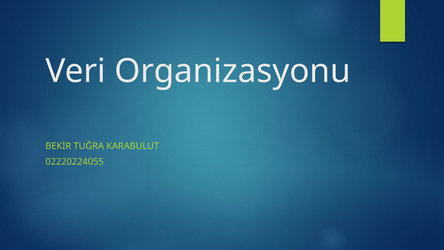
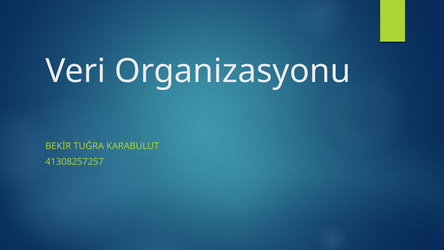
02220224055: 02220224055 -> 41308257257
